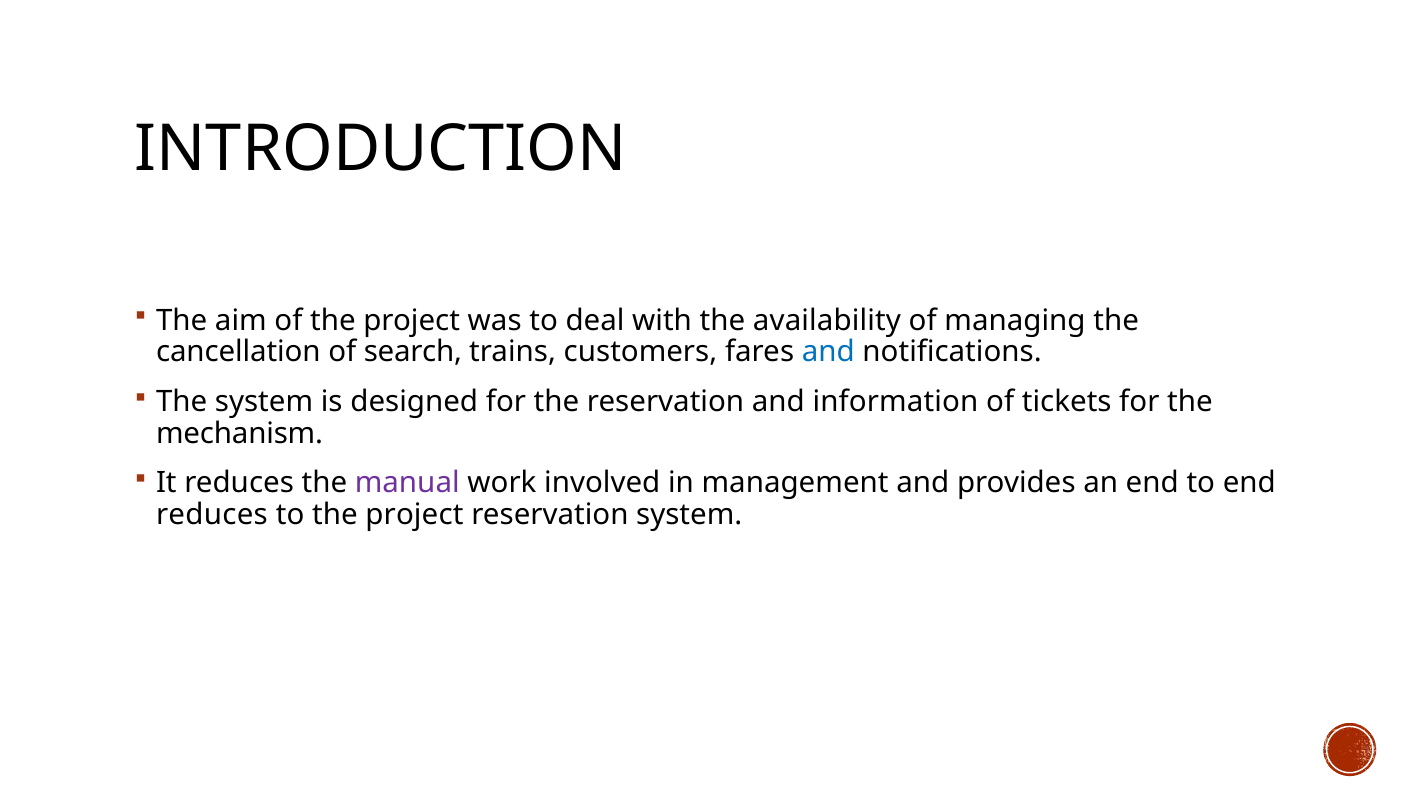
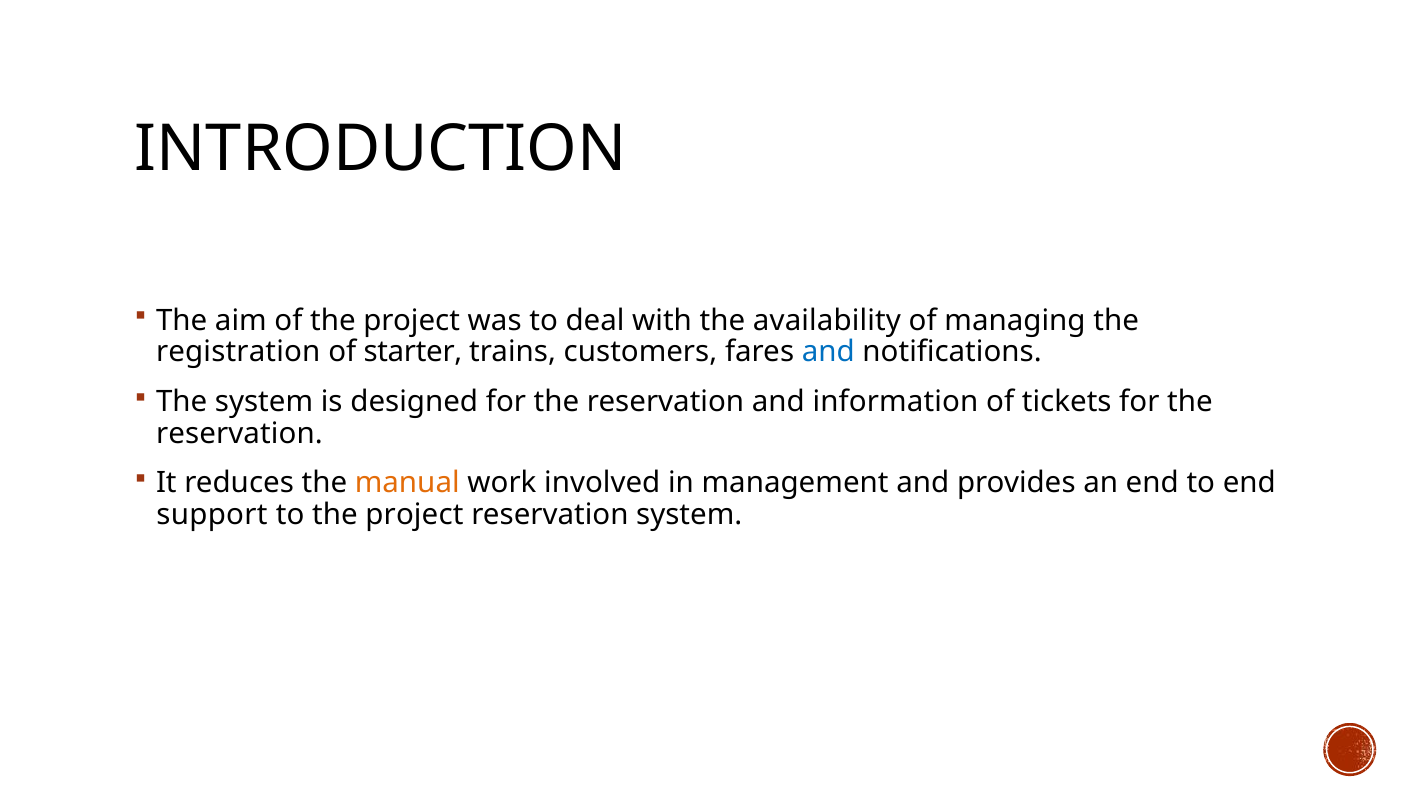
cancellation: cancellation -> registration
search: search -> starter
mechanism at (240, 434): mechanism -> reservation
manual colour: purple -> orange
reduces at (212, 515): reduces -> support
